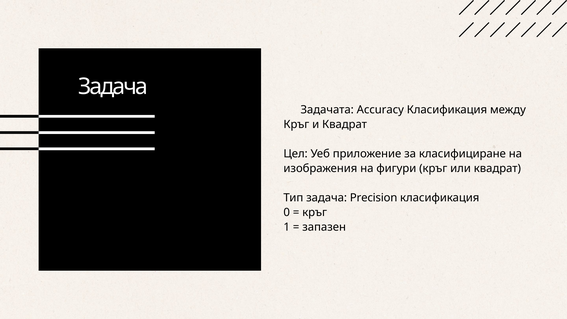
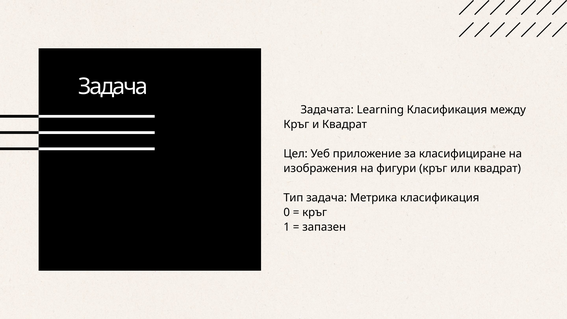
Accuracy: Accuracy -> Learning
Precision: Precision -> Метрика
